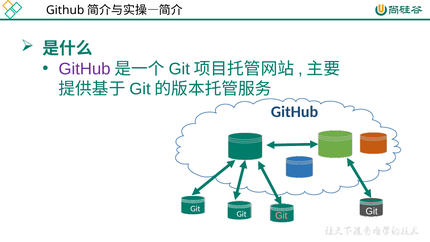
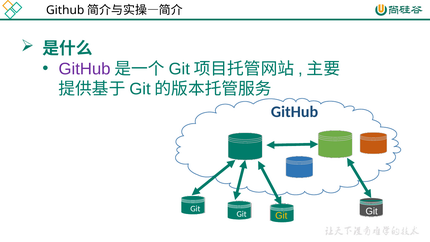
Git at (281, 216) colour: pink -> yellow
